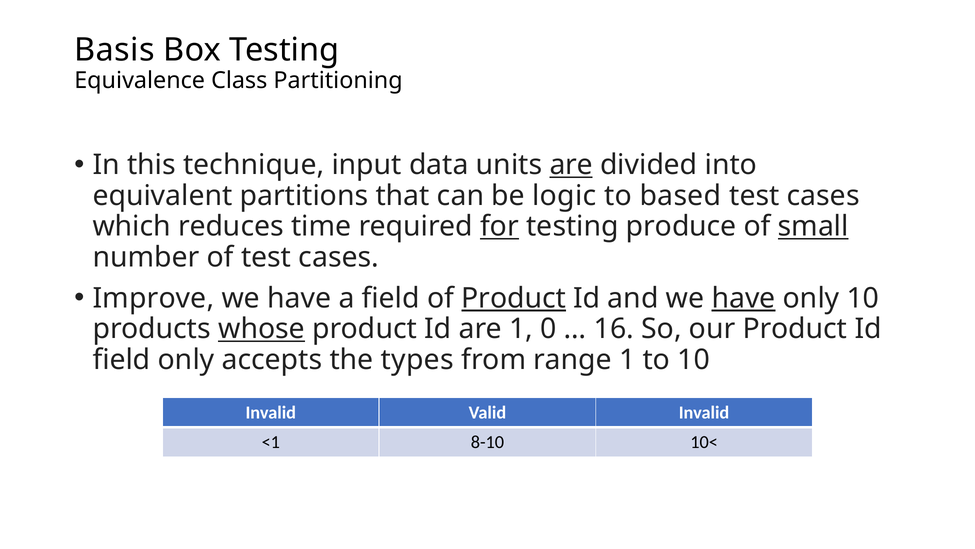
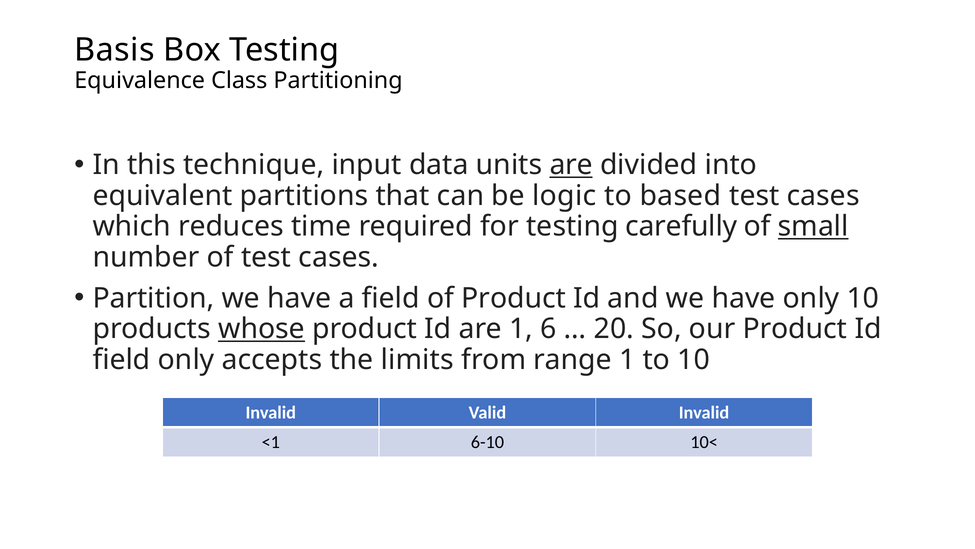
for underline: present -> none
produce: produce -> carefully
Improve: Improve -> Partition
Product at (514, 298) underline: present -> none
have at (744, 298) underline: present -> none
0: 0 -> 6
16: 16 -> 20
types: types -> limits
8-10: 8-10 -> 6-10
